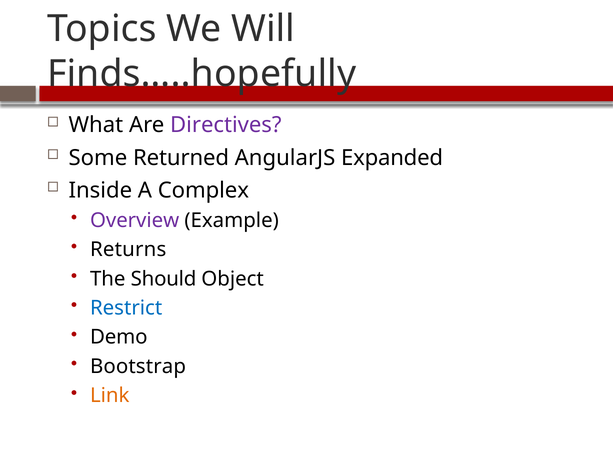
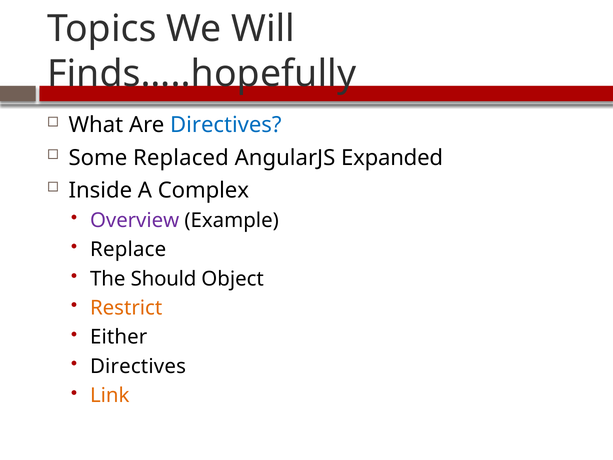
Directives at (226, 125) colour: purple -> blue
Returned: Returned -> Replaced
Returns: Returns -> Replace
Restrict colour: blue -> orange
Demo: Demo -> Either
Bootstrap at (138, 366): Bootstrap -> Directives
